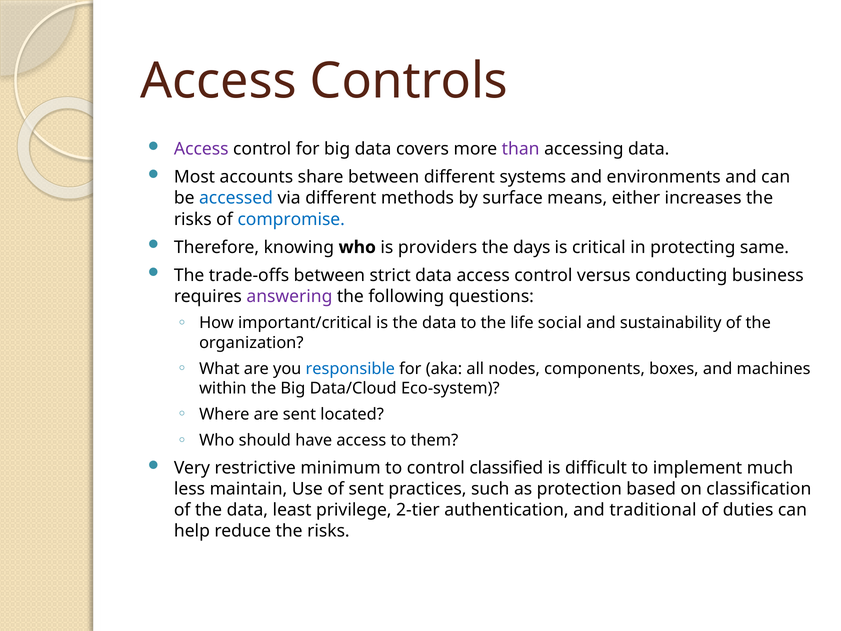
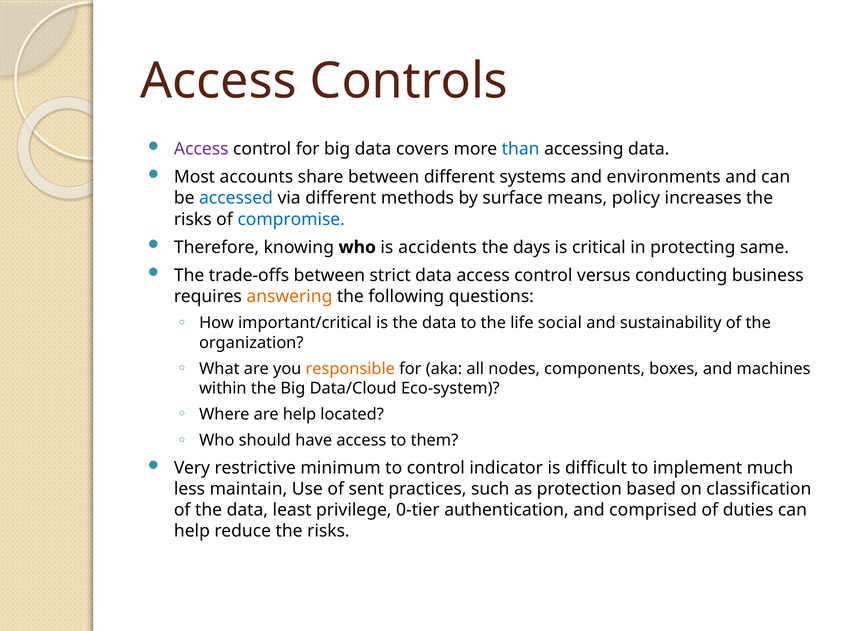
than colour: purple -> blue
either: either -> policy
providers: providers -> accidents
answering colour: purple -> orange
responsible colour: blue -> orange
are sent: sent -> help
classified: classified -> indicator
2-tier: 2-tier -> 0-tier
traditional: traditional -> comprised
